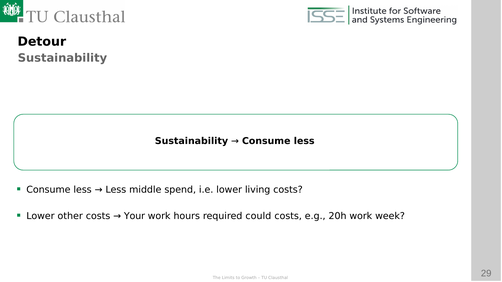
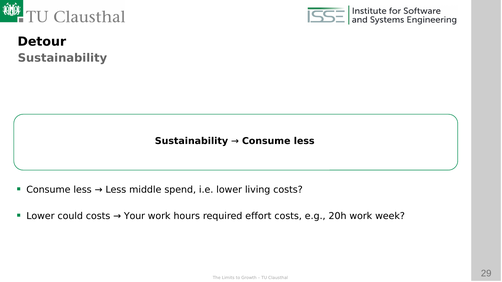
other: other -> could
could: could -> effort
